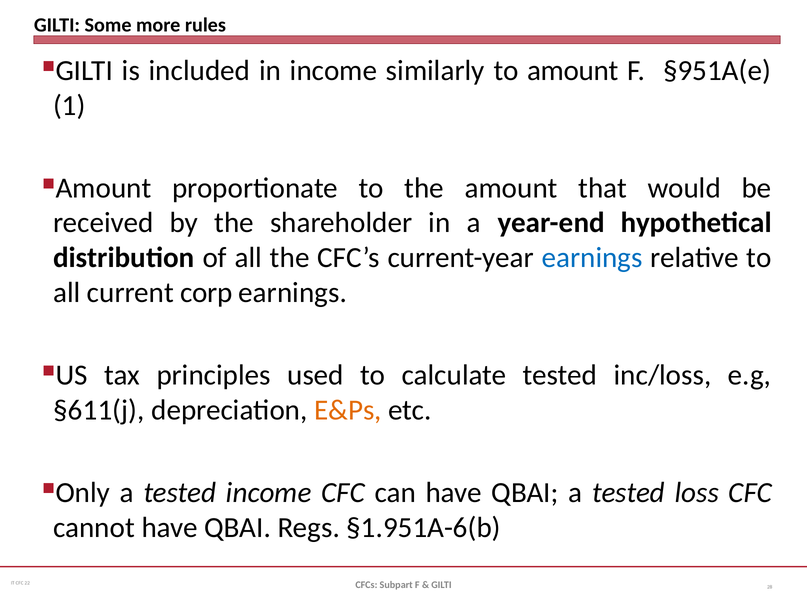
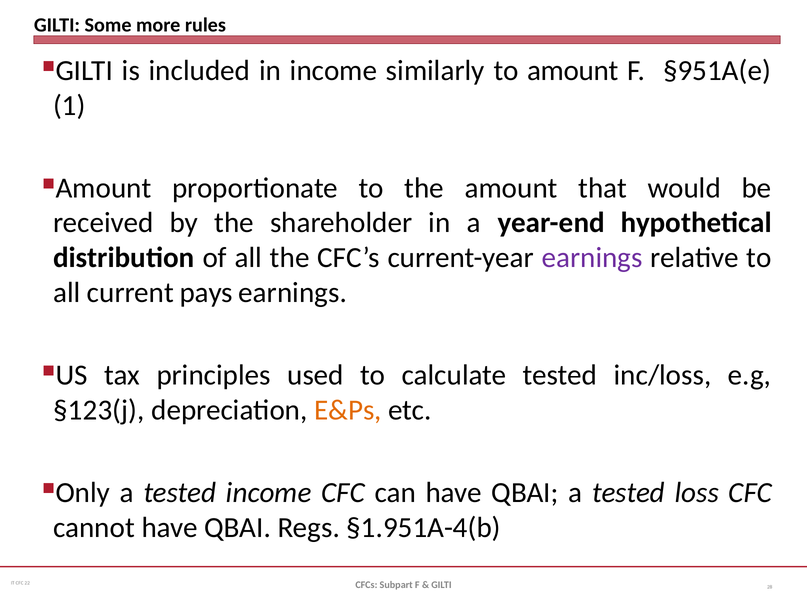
earnings at (592, 258) colour: blue -> purple
corp: corp -> pays
§611(j: §611(j -> §123(j
§1.951A-6(b: §1.951A-6(b -> §1.951A-4(b
